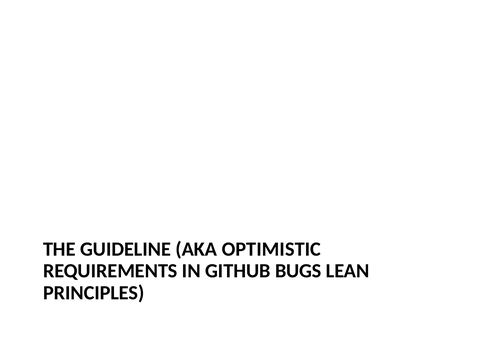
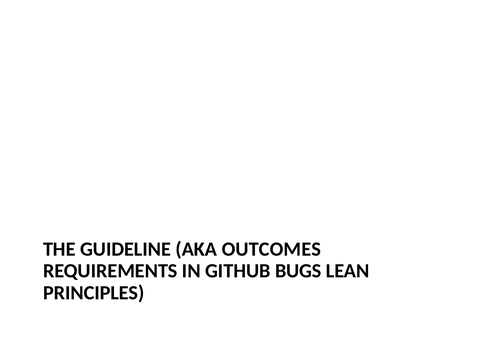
OPTIMISTIC: OPTIMISTIC -> OUTCOMES
